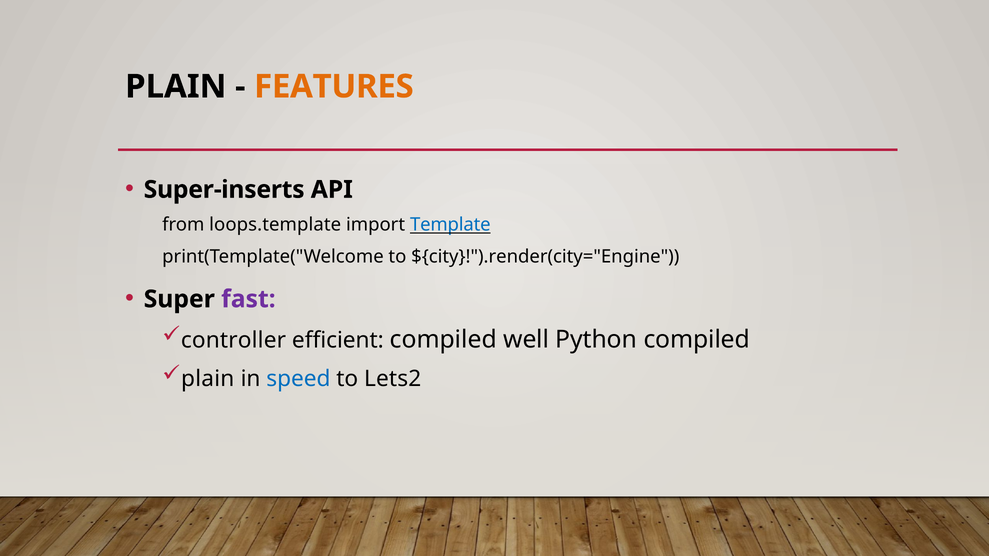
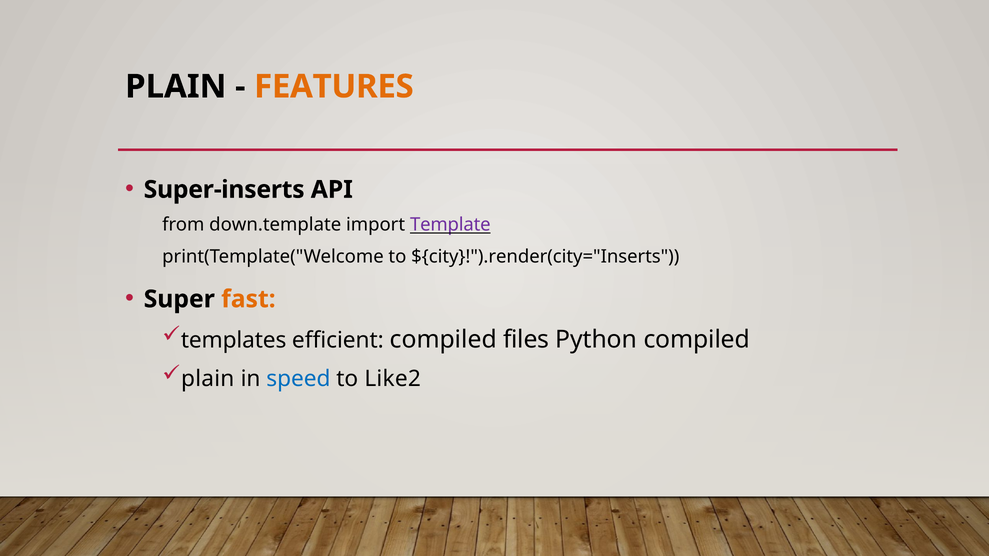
loops.template: loops.template -> down.template
Template colour: blue -> purple
${city}!").render(city="Engine: ${city}!").render(city="Engine -> ${city}!").render(city="Inserts
fast colour: purple -> orange
controller: controller -> templates
well: well -> files
Lets2: Lets2 -> Like2
